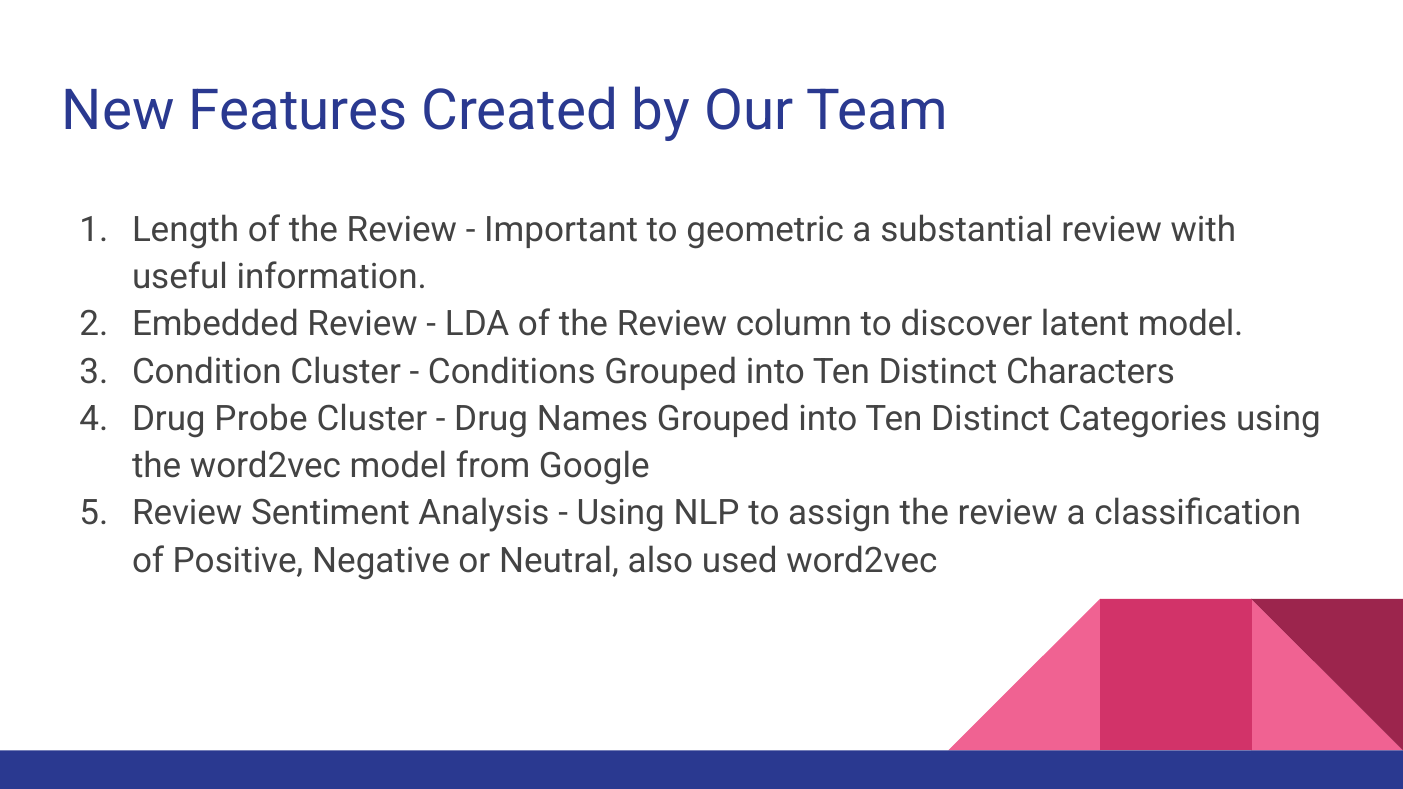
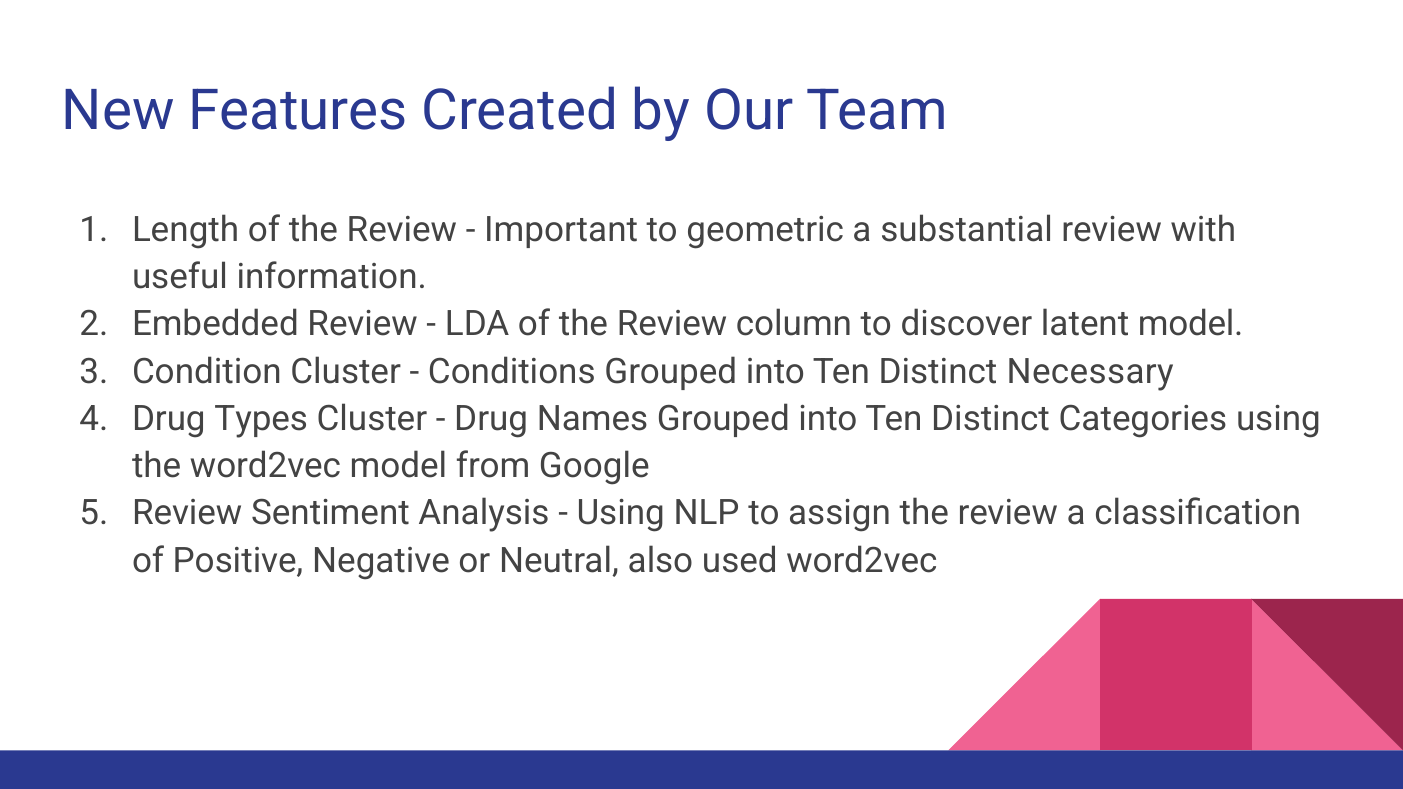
Characters: Characters -> Necessary
Probe: Probe -> Types
